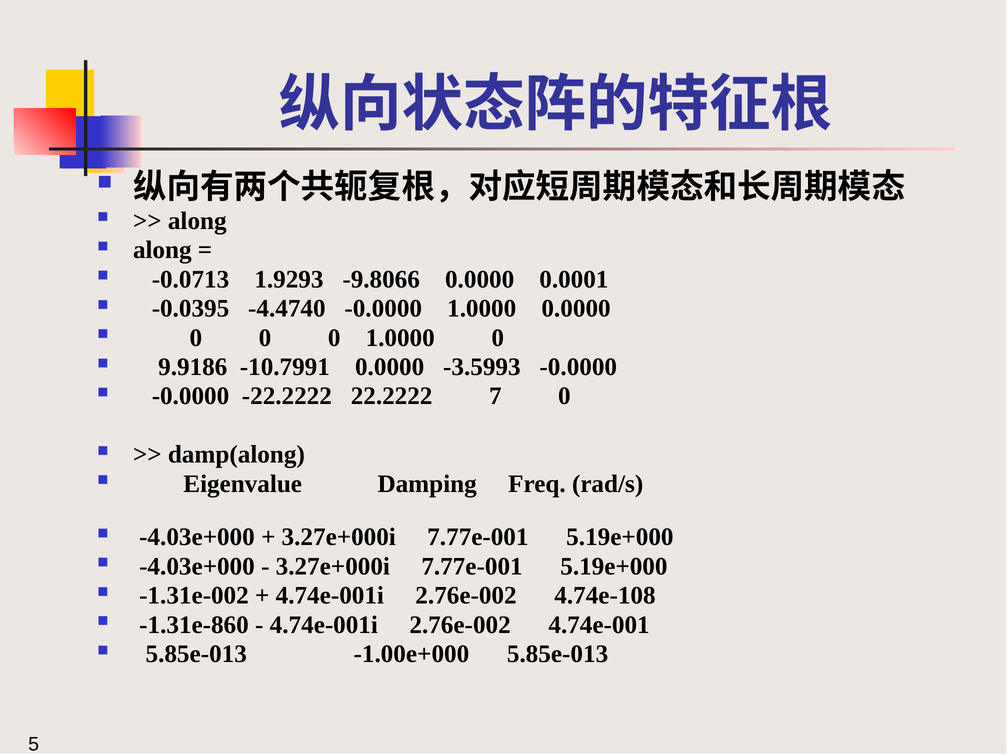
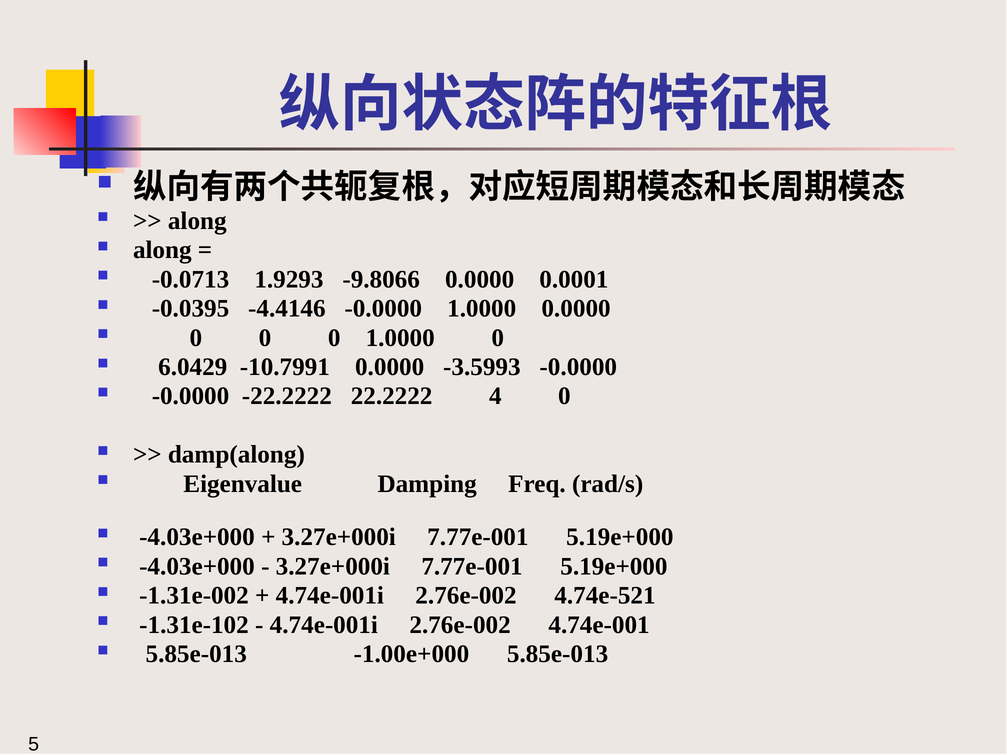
-4.4740: -4.4740 -> -4.4146
9.9186: 9.9186 -> 6.0429
7: 7 -> 4
4.74e-108: 4.74e-108 -> 4.74e-521
-1.31e-860: -1.31e-860 -> -1.31e-102
